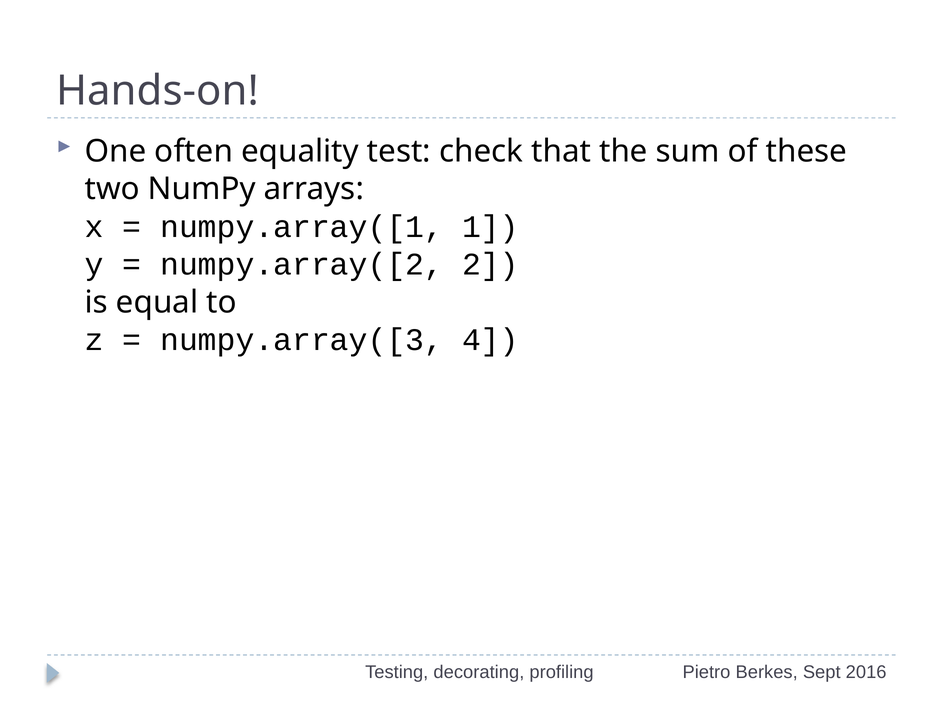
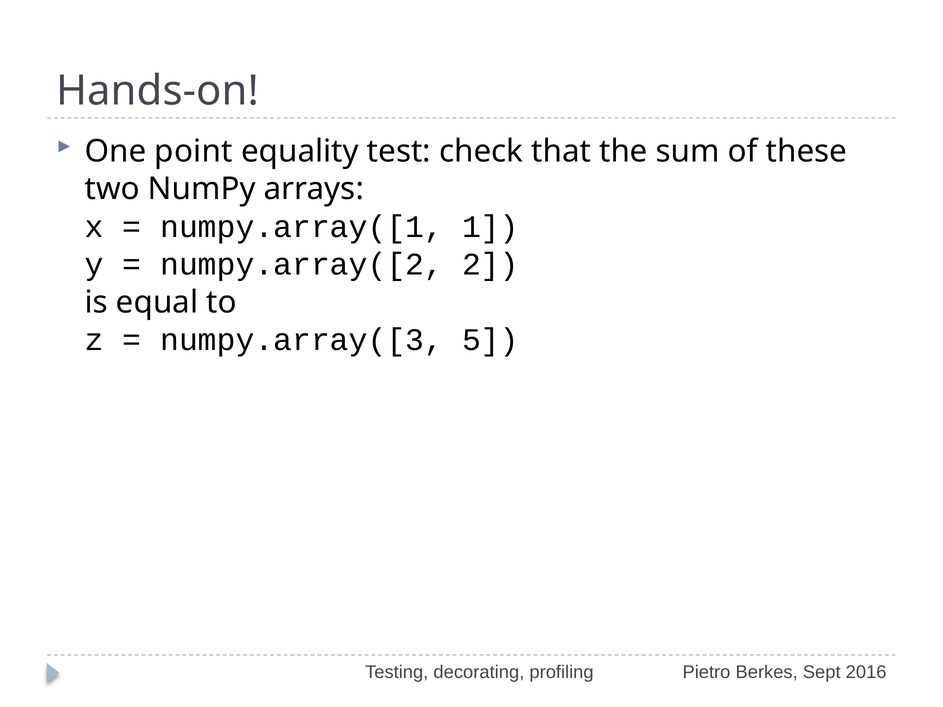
often: often -> point
4: 4 -> 5
